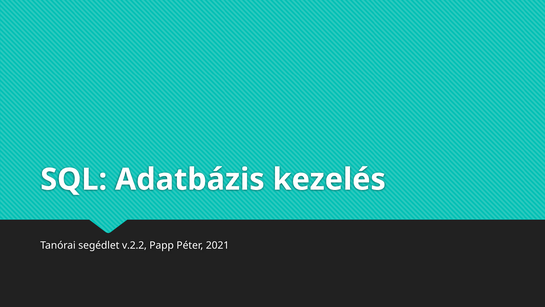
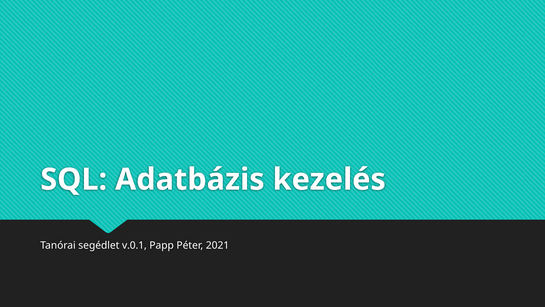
v.2.2: v.2.2 -> v.0.1
